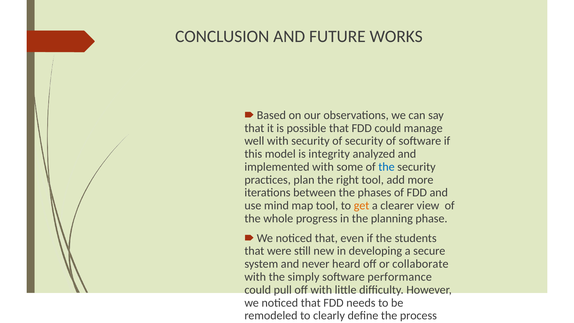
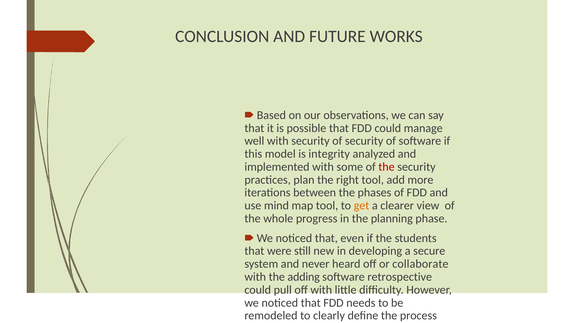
the at (387, 167) colour: blue -> red
simply: simply -> adding
performance: performance -> retrospective
